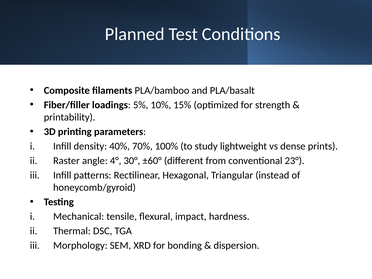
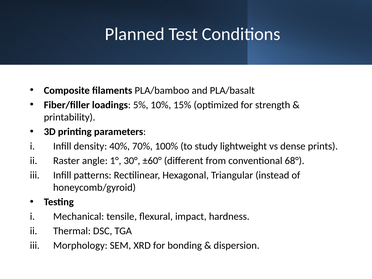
4°: 4° -> 1°
23°: 23° -> 68°
